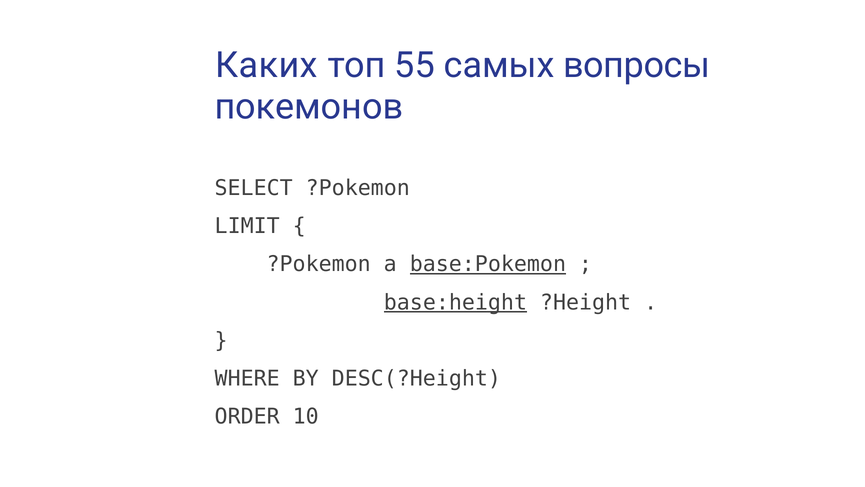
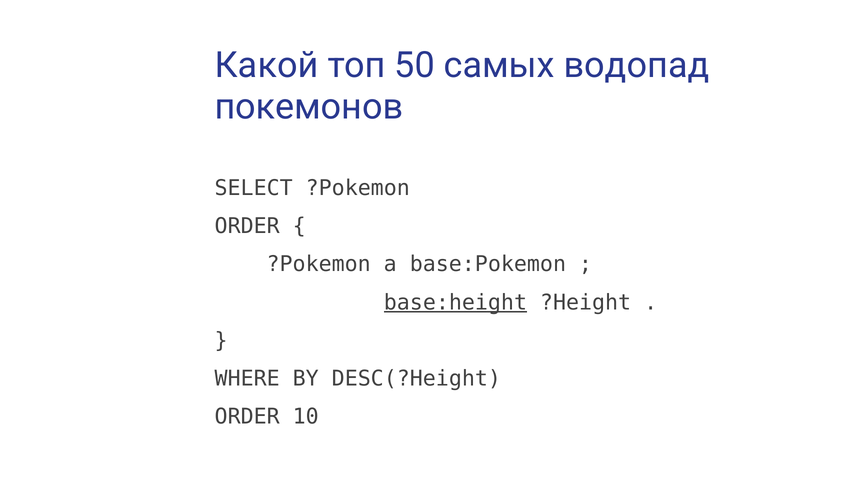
Каких: Каких -> Какой
55: 55 -> 50
вопросы: вопросы -> водопад
LIMIT at (247, 226): LIMIT -> ORDER
base:Pokemon underline: present -> none
